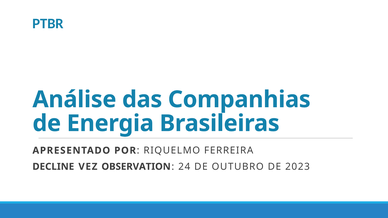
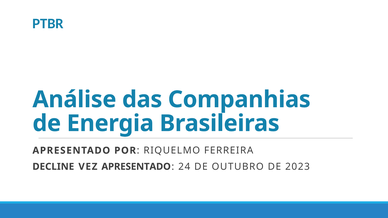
VEZ OBSERVATION: OBSERVATION -> APRESENTADO
